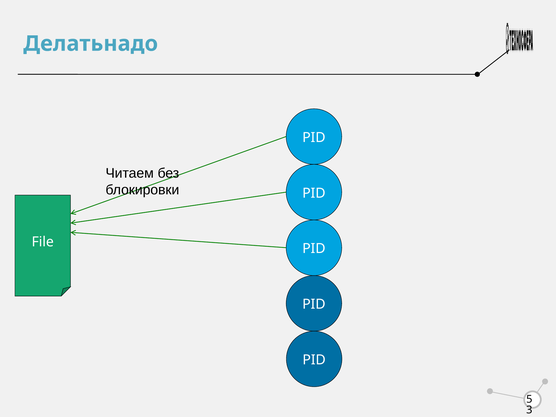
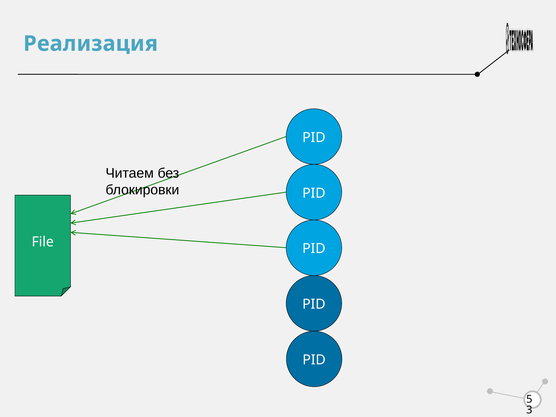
Делатьнадо: Делатьнадо -> Реализация
